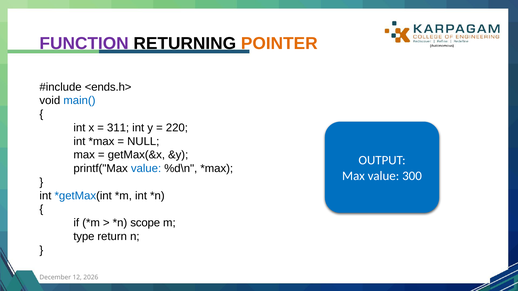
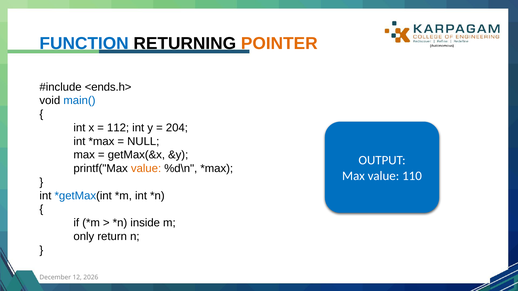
FUNCTION colour: purple -> blue
311: 311 -> 112
220: 220 -> 204
value at (146, 169) colour: blue -> orange
300: 300 -> 110
scope: scope -> inside
type: type -> only
